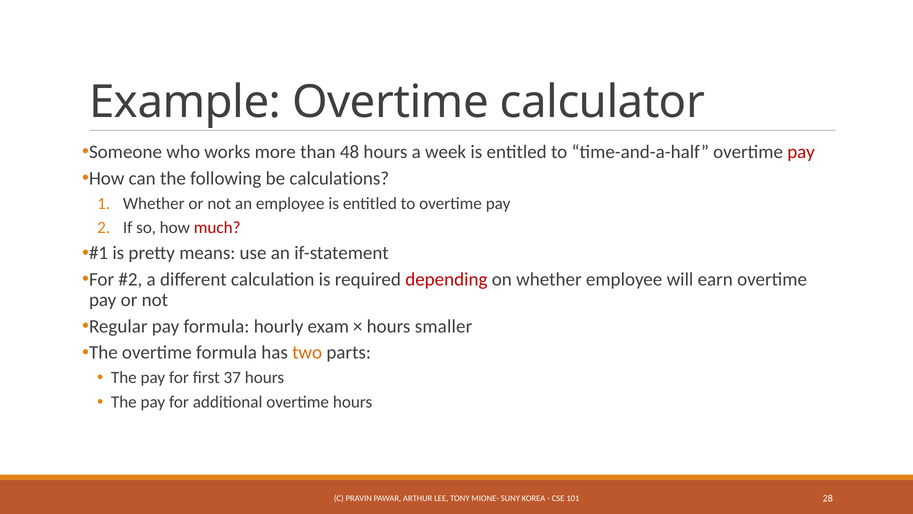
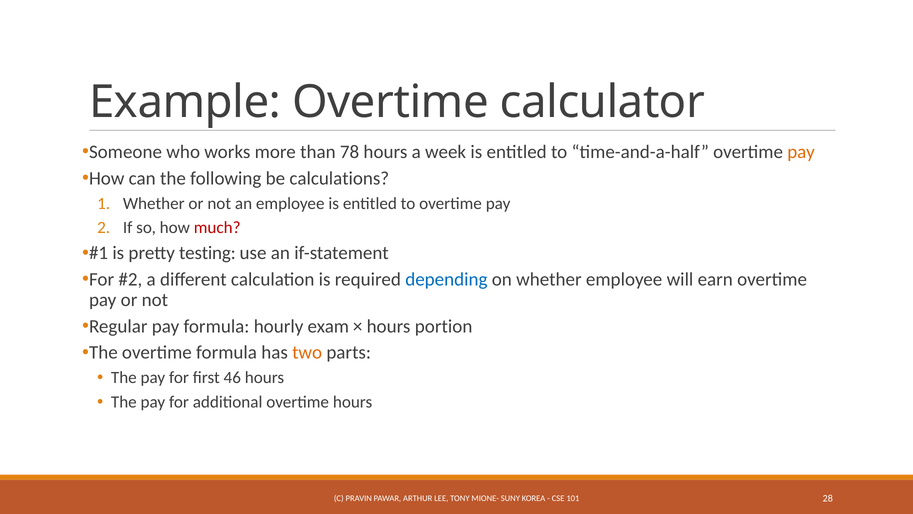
48: 48 -> 78
pay at (801, 152) colour: red -> orange
means: means -> testing
depending colour: red -> blue
smaller: smaller -> portion
37: 37 -> 46
